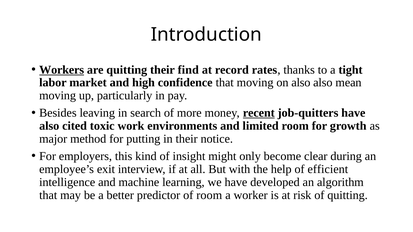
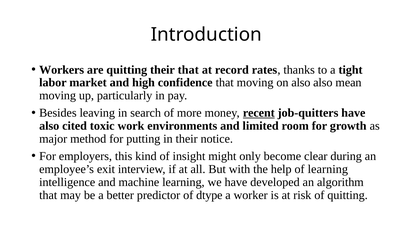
Workers underline: present -> none
their find: find -> that
of efficient: efficient -> learning
of room: room -> dtype
